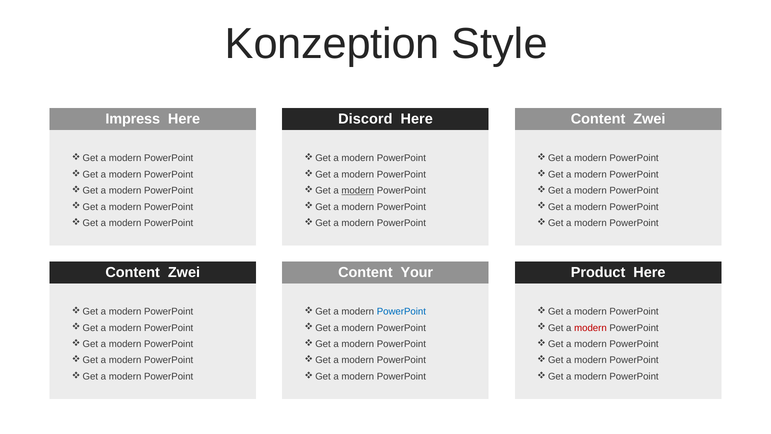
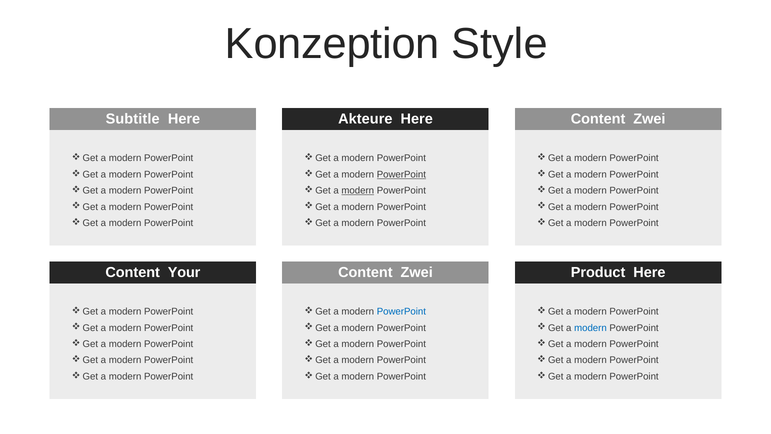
Impress: Impress -> Subtitle
Discord: Discord -> Akteure
PowerPoint at (401, 174) underline: none -> present
Zwei at (184, 272): Zwei -> Your
Your at (417, 272): Your -> Zwei
modern at (590, 328) colour: red -> blue
